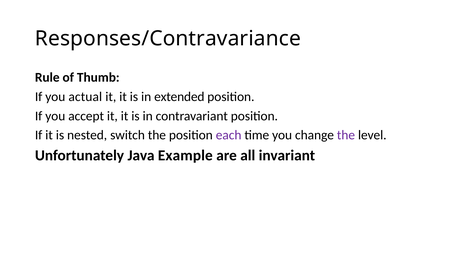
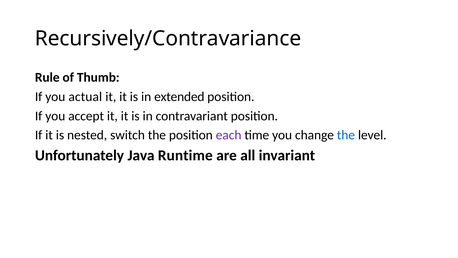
Responses/Contravariance: Responses/Contravariance -> Recursively/Contravariance
the at (346, 135) colour: purple -> blue
Example: Example -> Runtime
